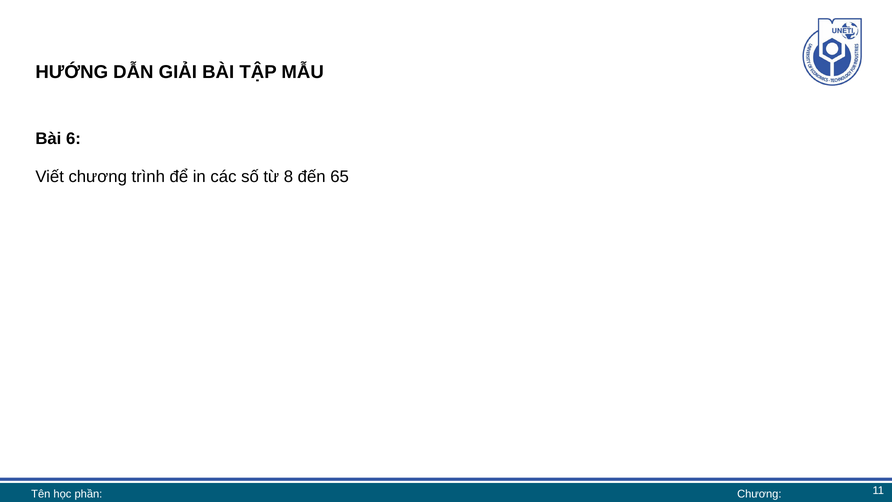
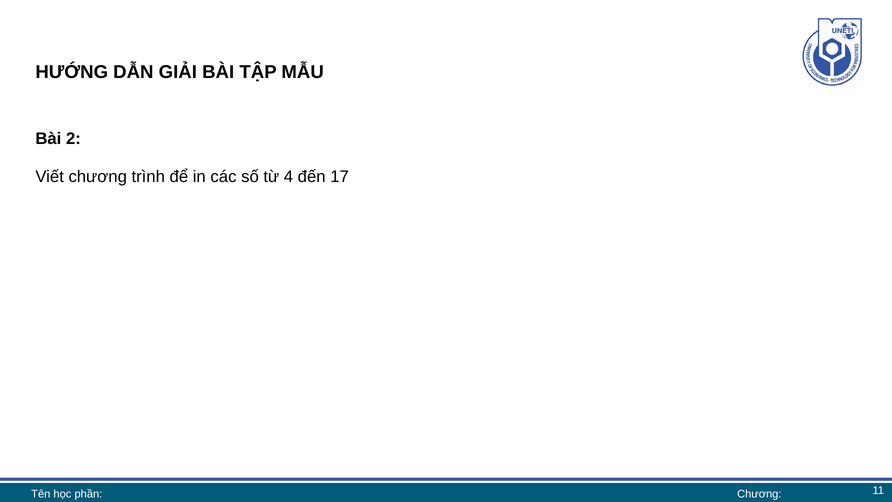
6: 6 -> 2
8: 8 -> 4
65: 65 -> 17
